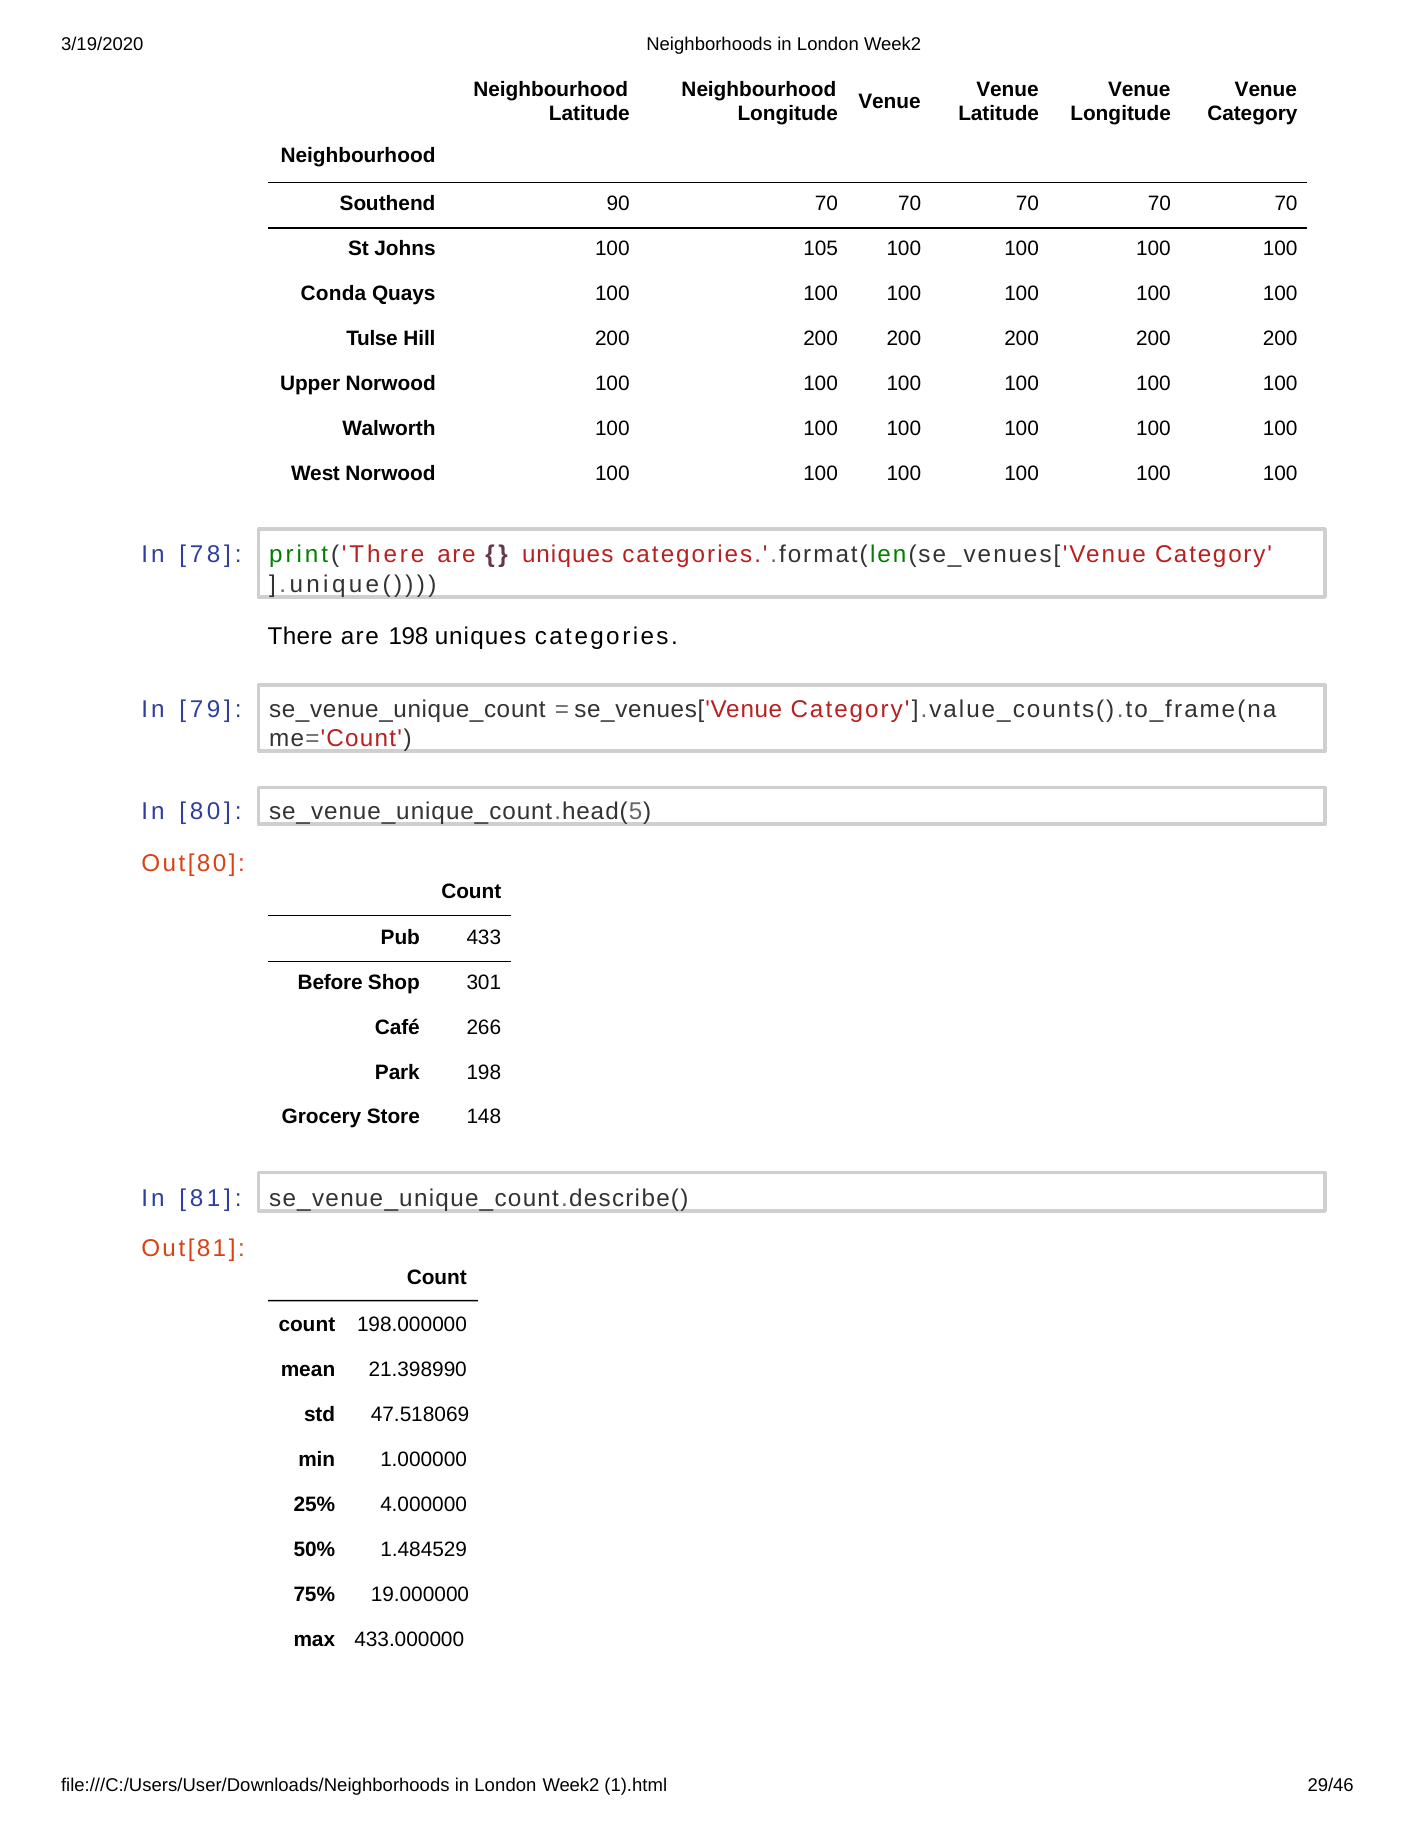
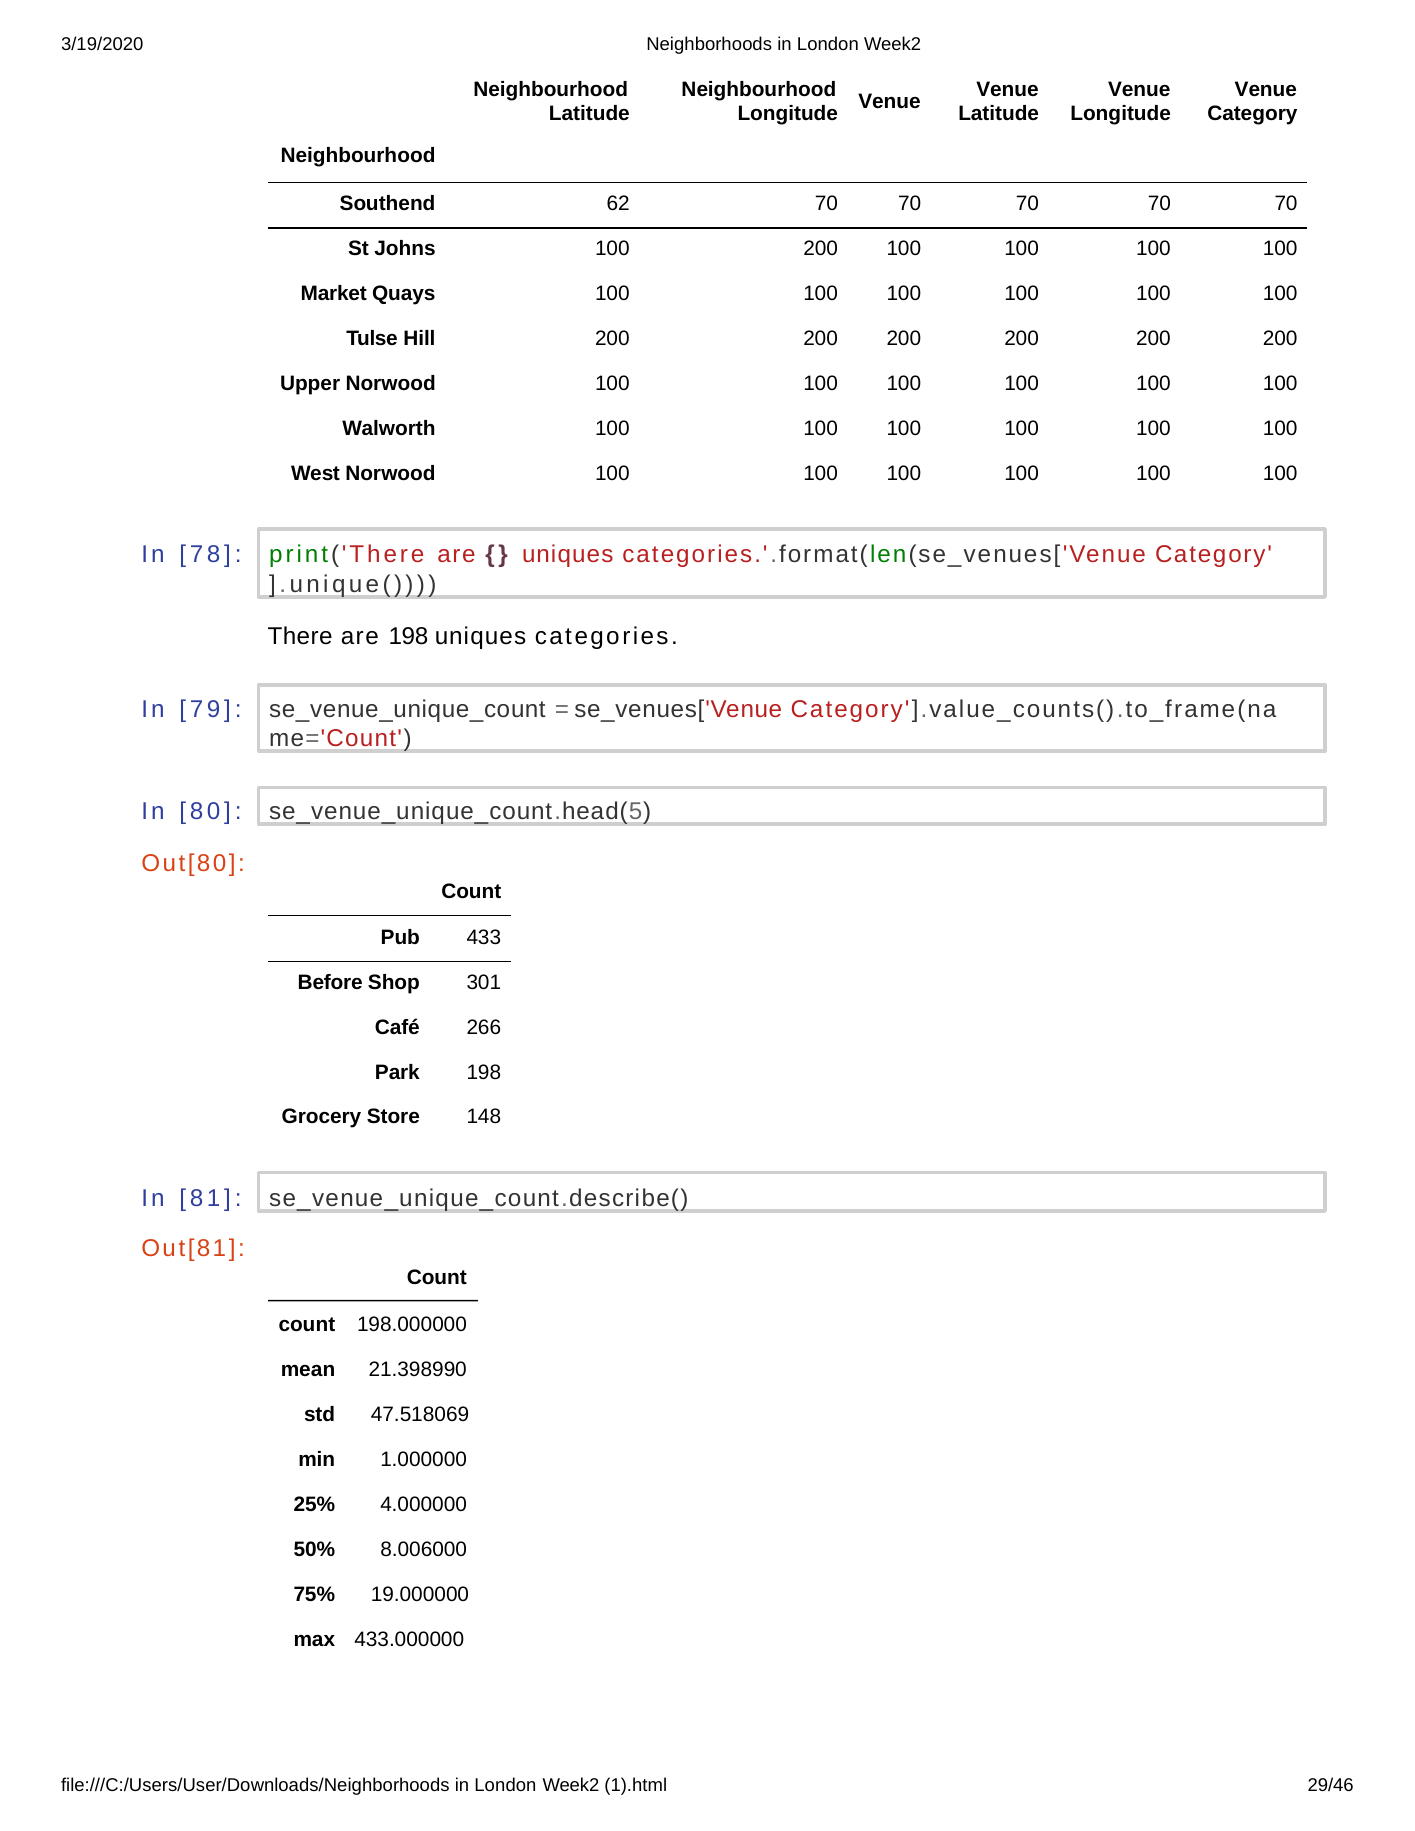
90: 90 -> 62
100 105: 105 -> 200
Conda: Conda -> Market
1.484529: 1.484529 -> 8.006000
